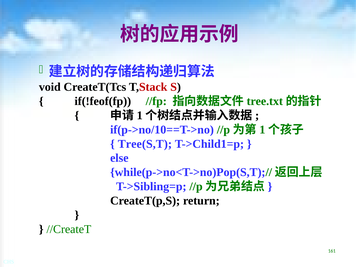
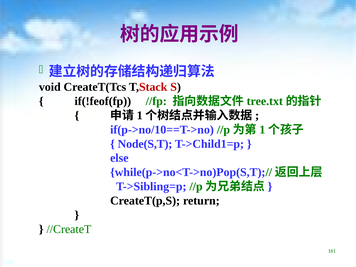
Tree(S,T: Tree(S,T -> Node(S,T
